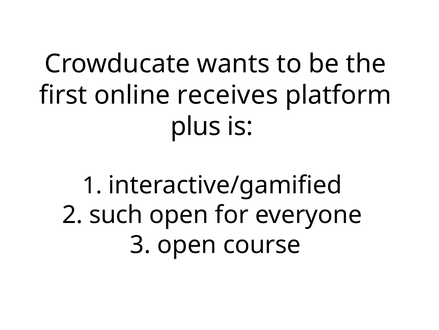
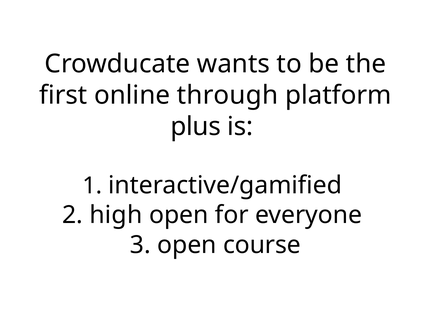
receives: receives -> through
such: such -> high
